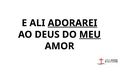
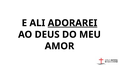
MEU underline: present -> none
